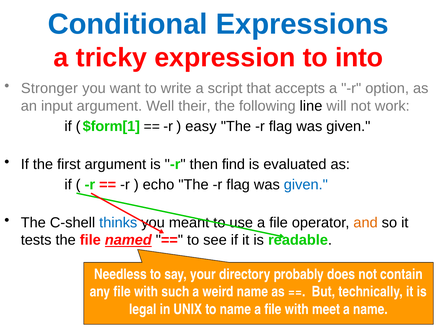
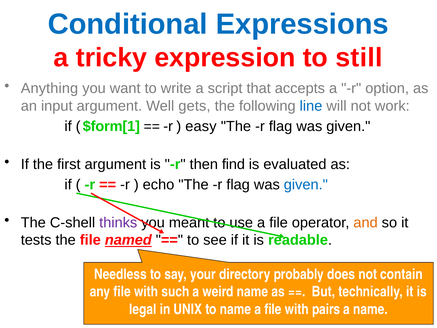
into: into -> still
Stronger: Stronger -> Anything
their: their -> gets
line colour: black -> blue
thinks colour: blue -> purple
meet: meet -> pairs
